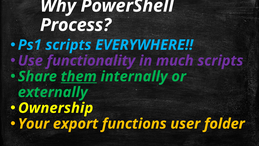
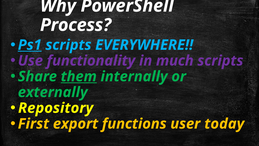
Ps1 underline: none -> present
Ownership: Ownership -> Repository
Your: Your -> First
folder: folder -> today
